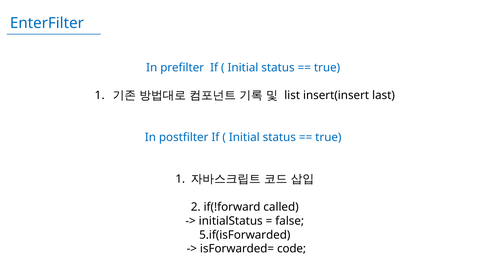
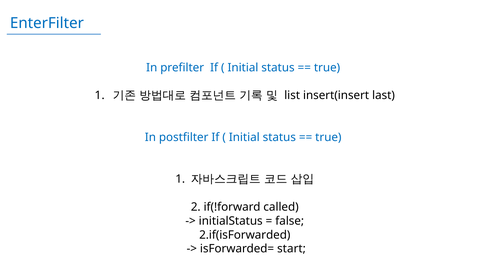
5.if(isForwarded: 5.if(isForwarded -> 2.if(isForwarded
code: code -> start
